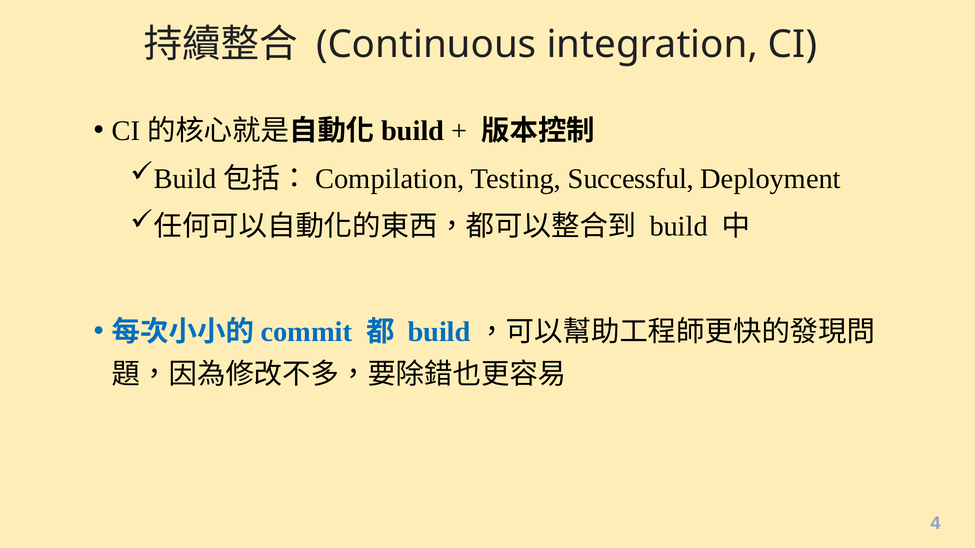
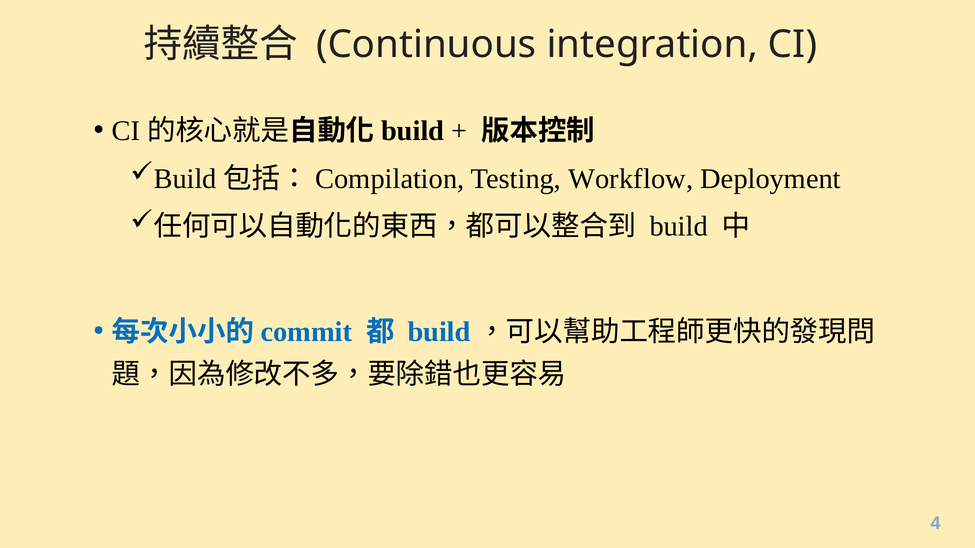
Successful: Successful -> Workflow
